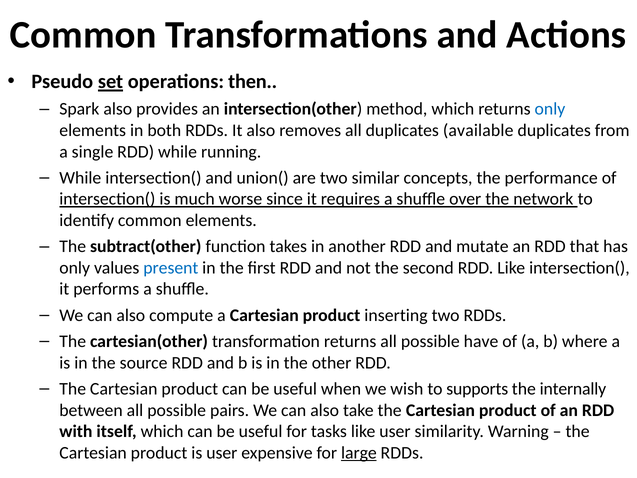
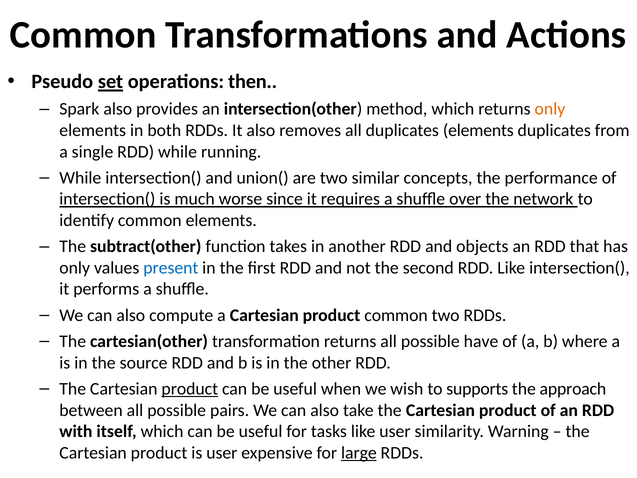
only at (550, 109) colour: blue -> orange
duplicates available: available -> elements
mutate: mutate -> objects
product inserting: inserting -> common
product at (190, 389) underline: none -> present
internally: internally -> approach
